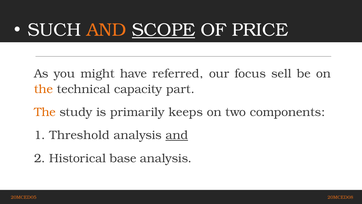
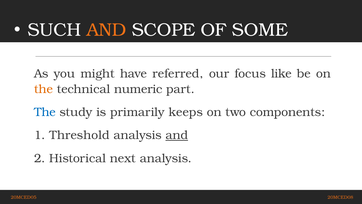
SCOPE underline: present -> none
PRICE: PRICE -> SOME
sell: sell -> like
capacity: capacity -> numeric
The at (45, 112) colour: orange -> blue
base: base -> next
